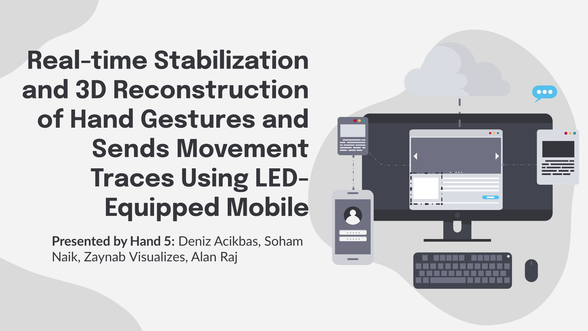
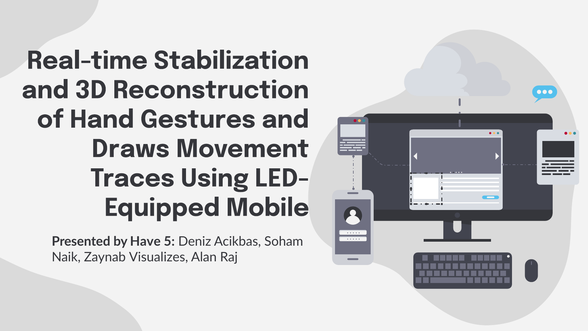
Sends: Sends -> Draws
by Hand: Hand -> Have
